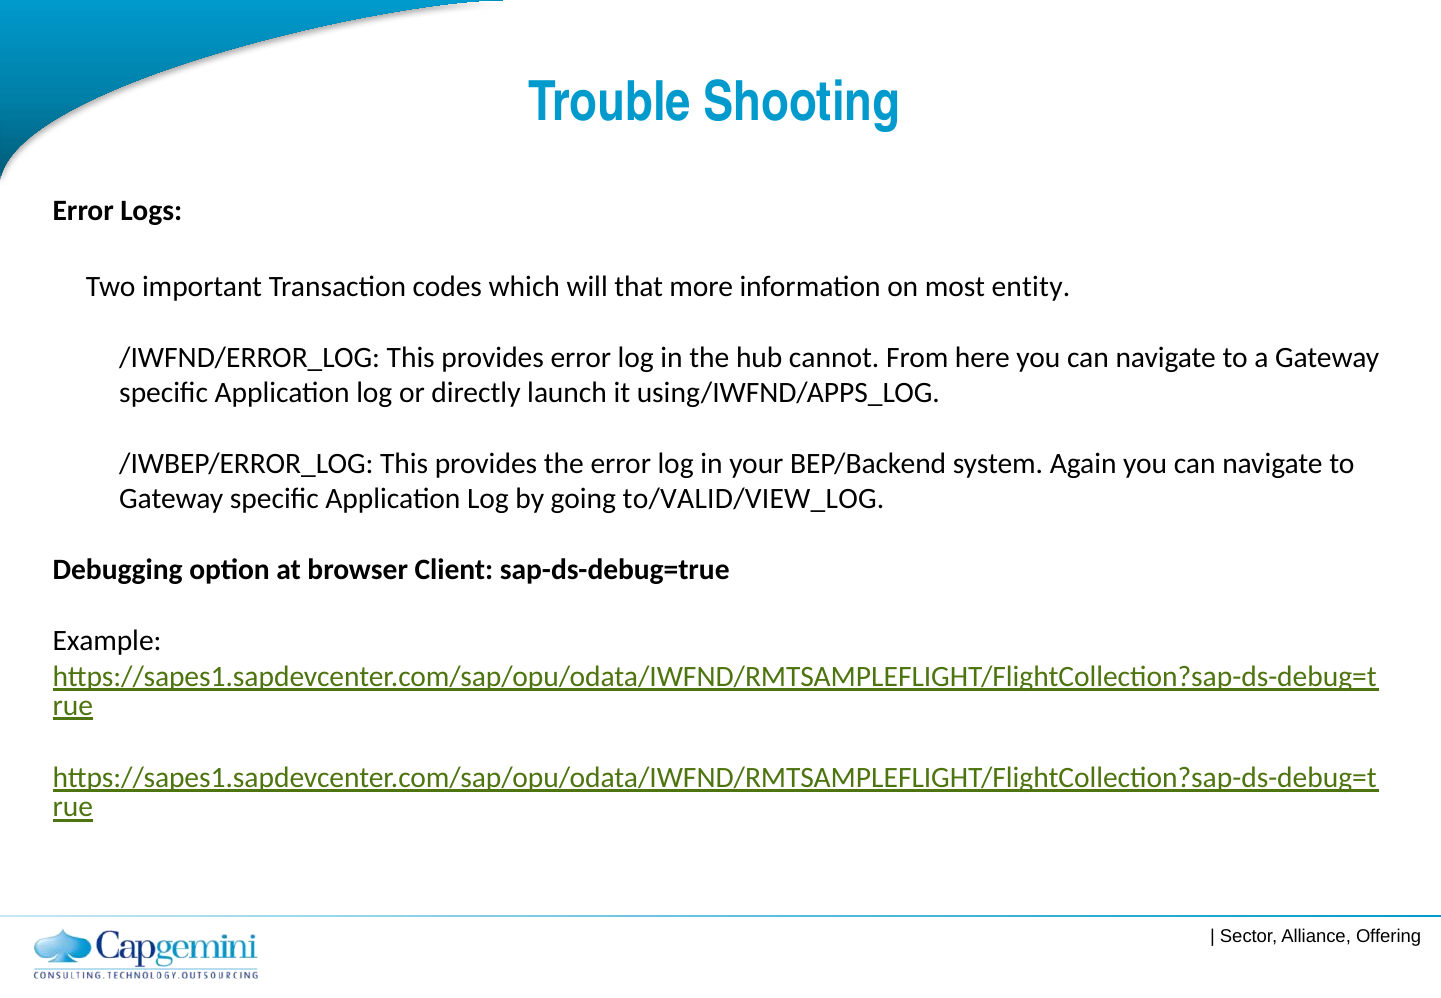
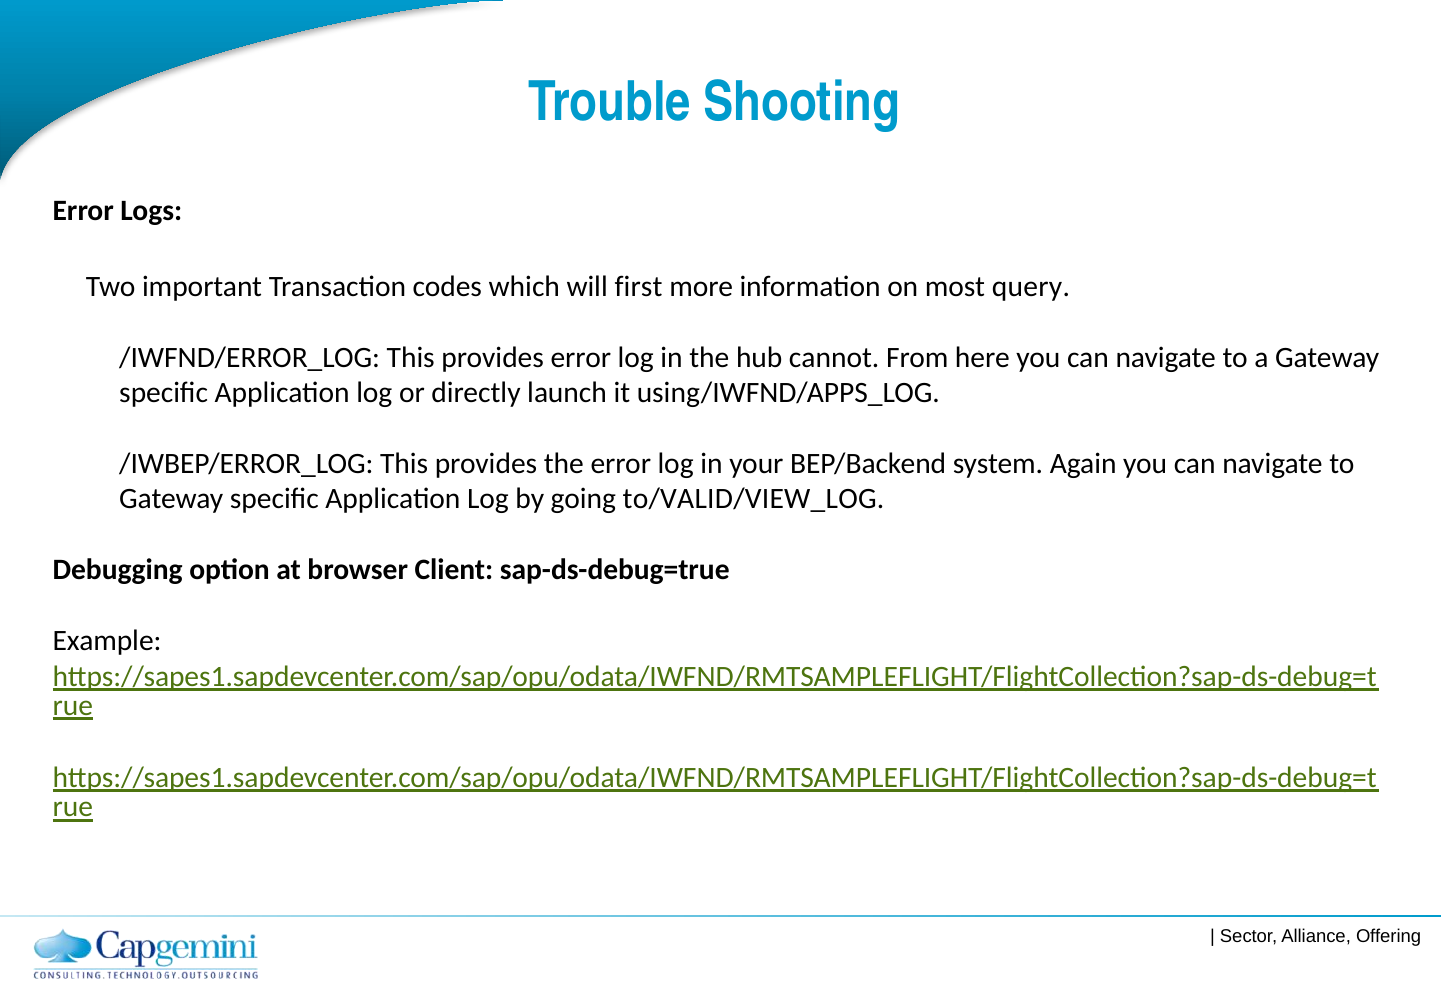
that: that -> first
entity: entity -> query
